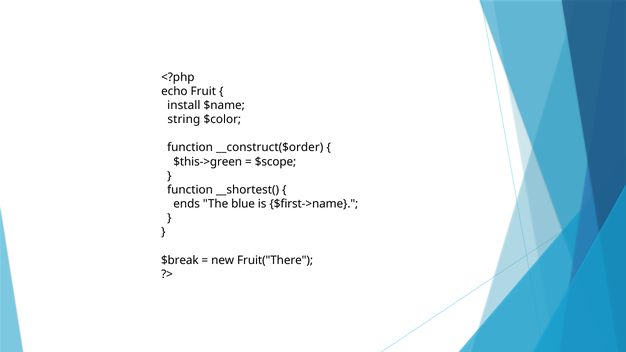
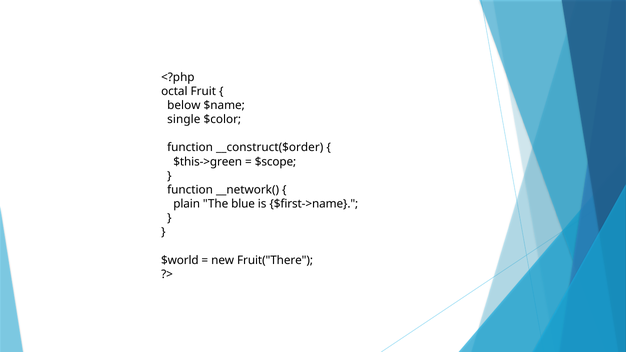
echo: echo -> octal
install: install -> below
string: string -> single
__shortest(: __shortest( -> __network(
ends: ends -> plain
$break: $break -> $world
